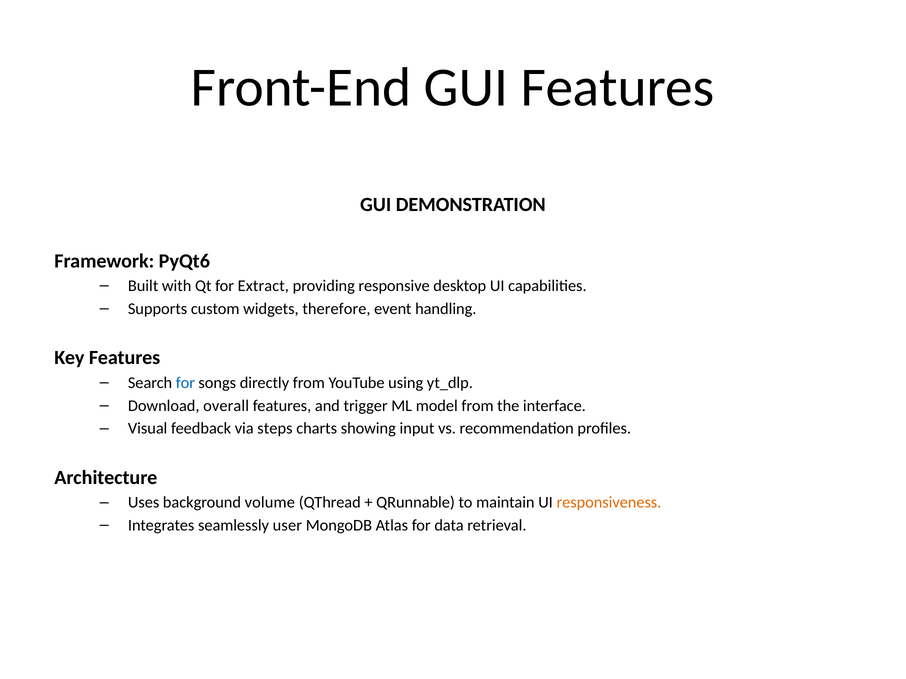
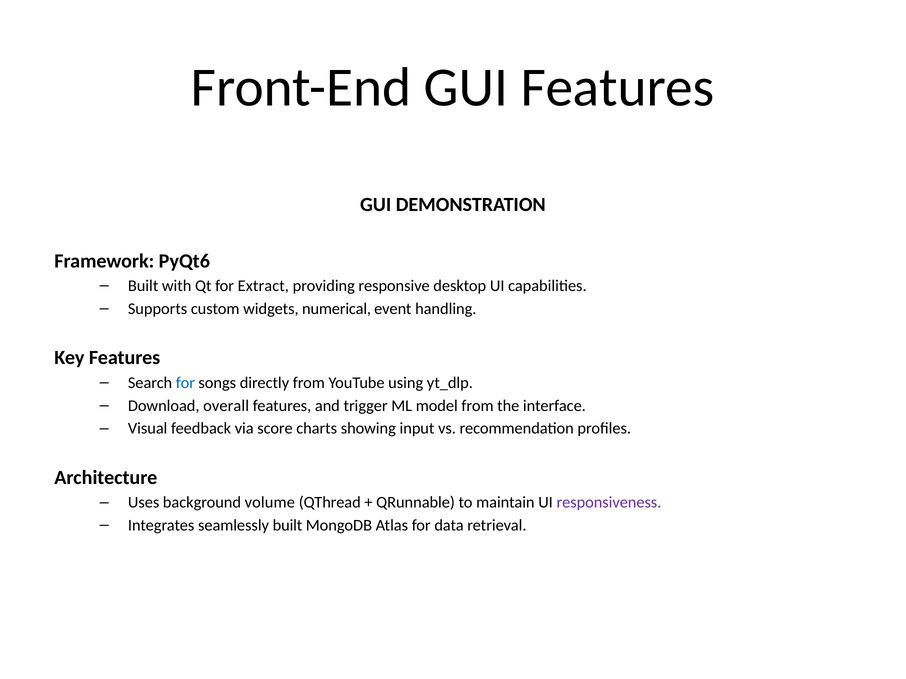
therefore: therefore -> numerical
steps: steps -> score
responsiveness colour: orange -> purple
seamlessly user: user -> built
